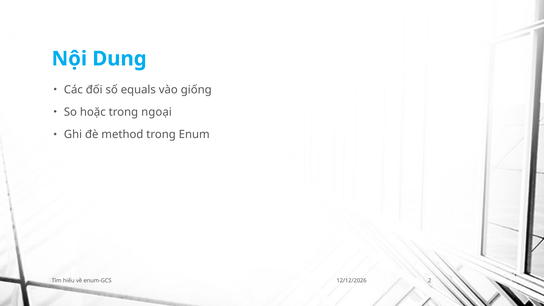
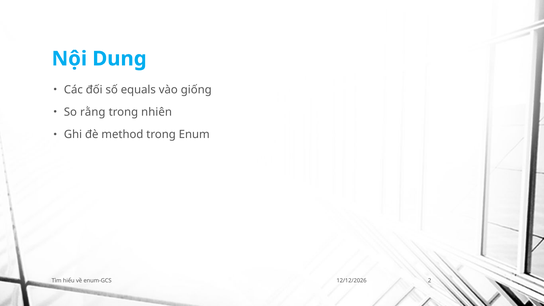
hoặc: hoặc -> rằng
ngoại: ngoại -> nhiên
